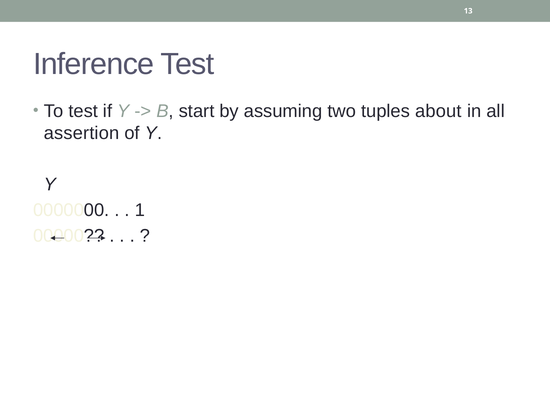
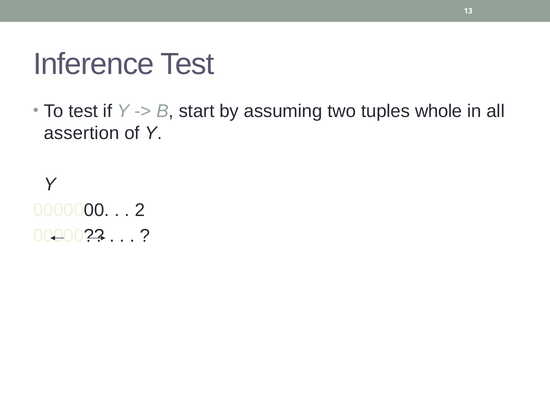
about: about -> whole
1: 1 -> 2
